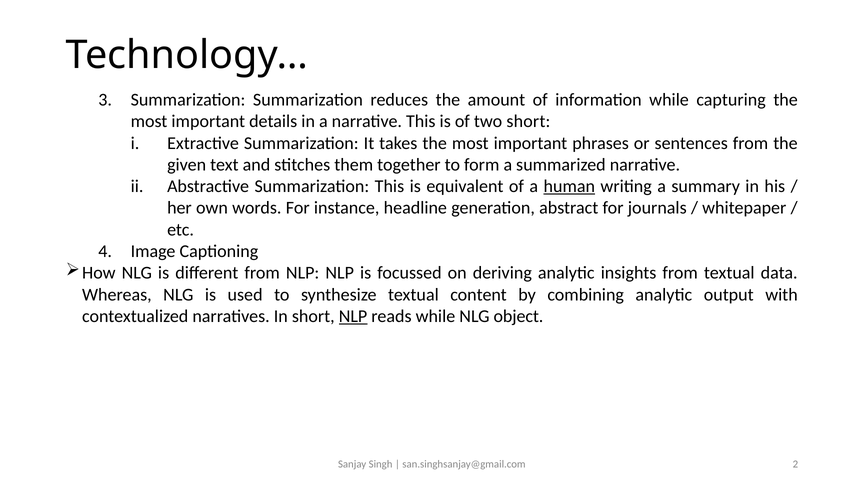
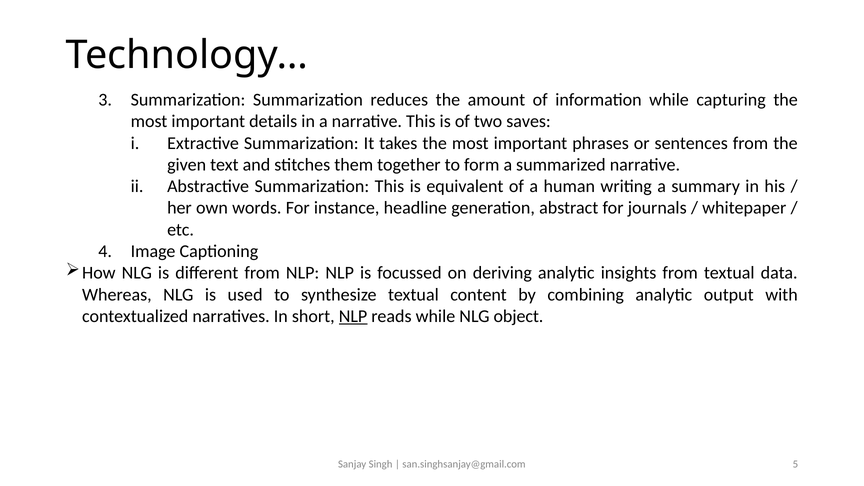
two short: short -> saves
human underline: present -> none
2: 2 -> 5
